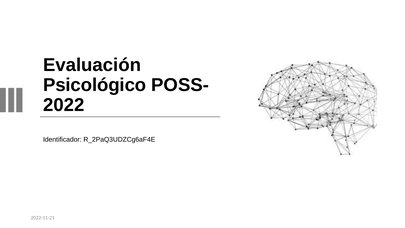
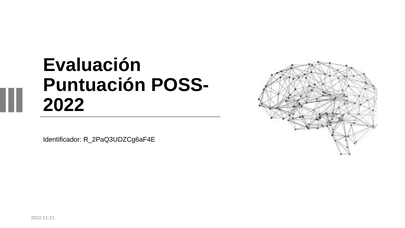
Psicológico: Psicológico -> Puntuación
